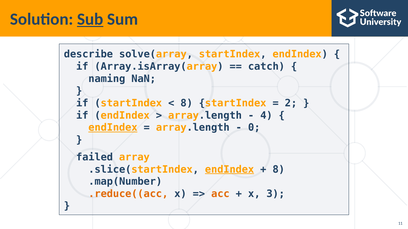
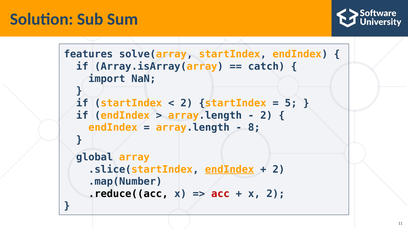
Sub underline: present -> none
describe: describe -> features
naming: naming -> import
8 at (187, 103): 8 -> 2
2: 2 -> 5
4 at (266, 116): 4 -> 2
endIndex at (113, 128) underline: present -> none
0: 0 -> 8
failed: failed -> global
8 at (279, 170): 8 -> 2
.reduce((acc colour: orange -> black
acc colour: orange -> red
x 3: 3 -> 2
